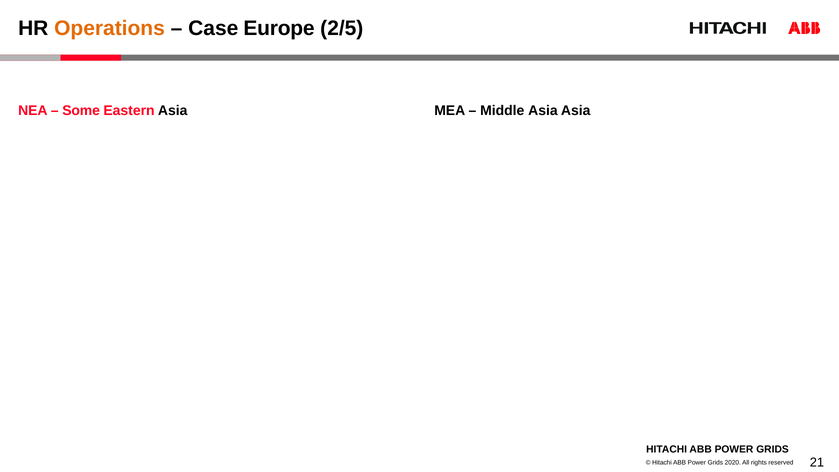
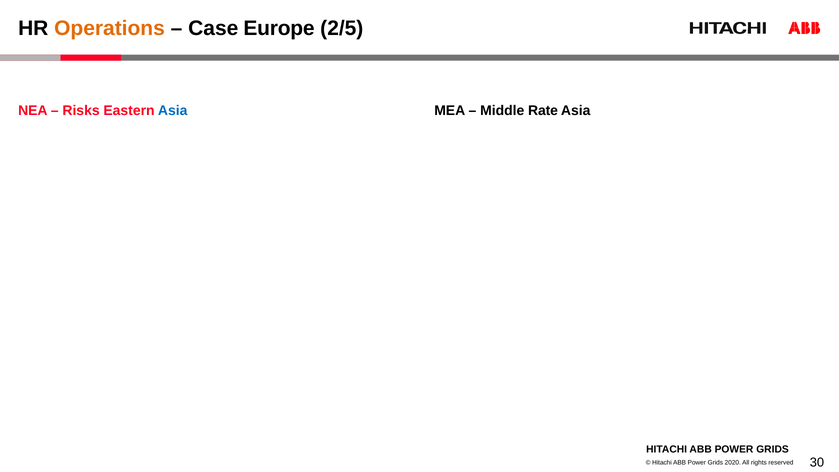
Some: Some -> Risks
Asia at (173, 111) colour: black -> blue
Middle Asia: Asia -> Rate
21: 21 -> 30
